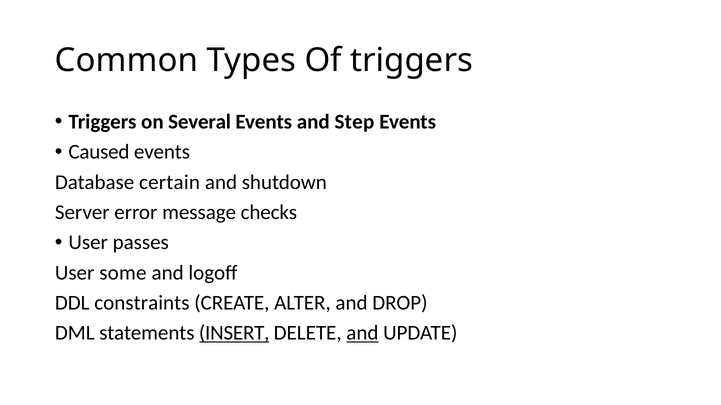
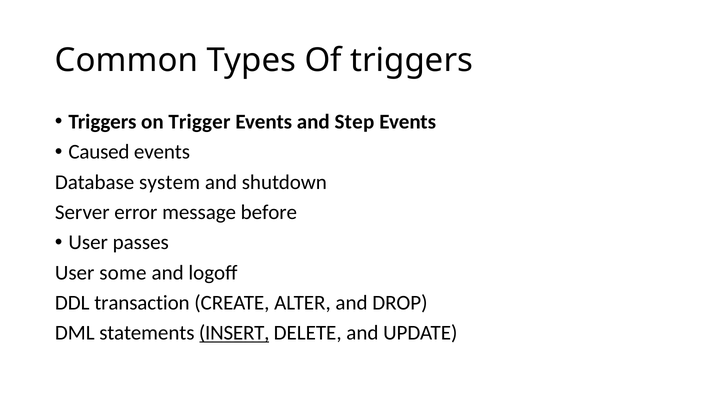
Several: Several -> Trigger
certain: certain -> system
checks: checks -> before
constraints: constraints -> transaction
and at (362, 334) underline: present -> none
